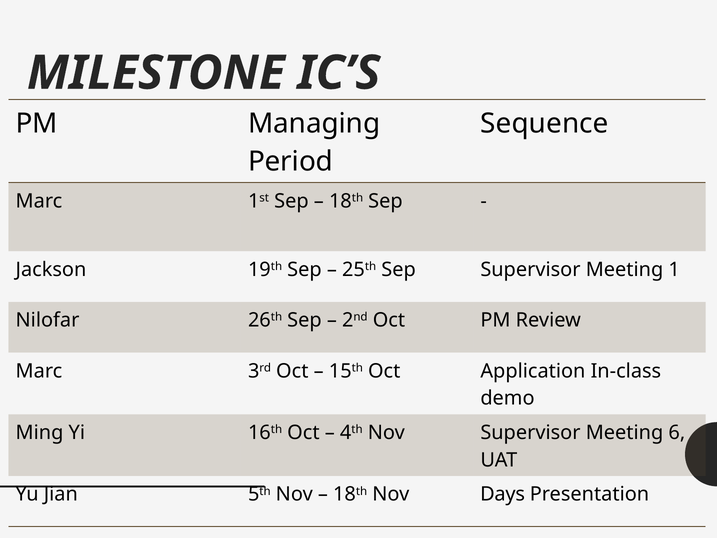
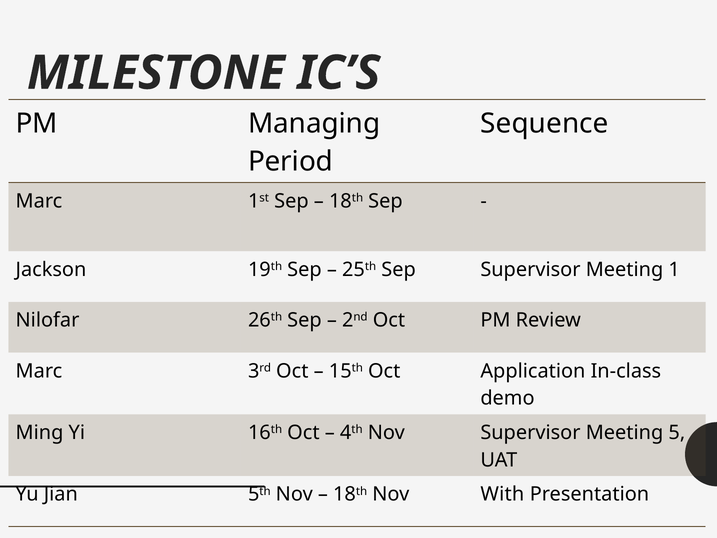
6: 6 -> 5
Days: Days -> With
